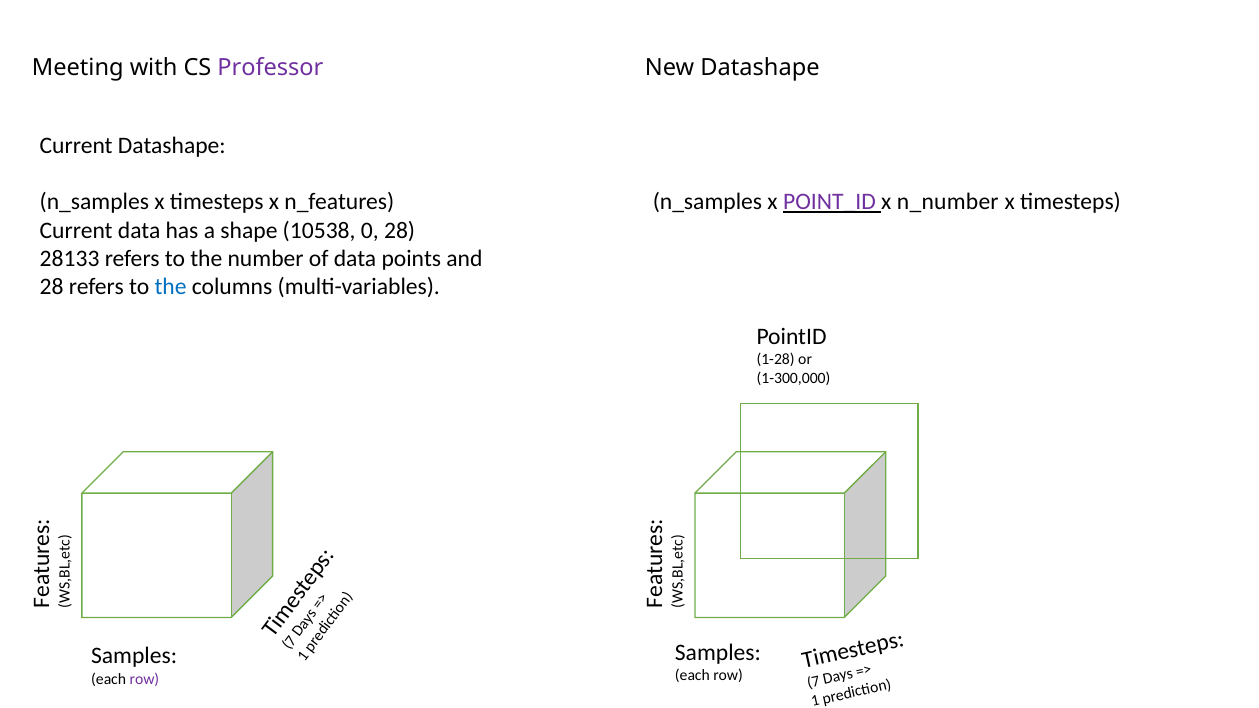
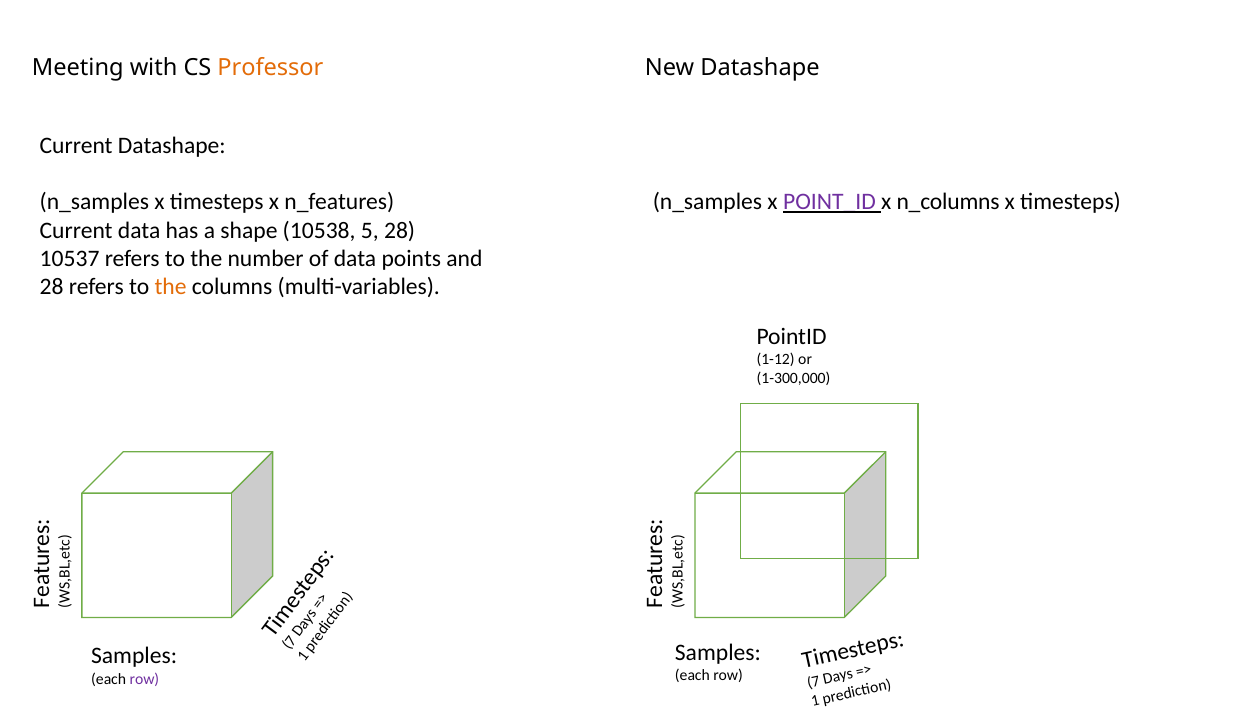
Professor colour: purple -> orange
n_number: n_number -> n_columns
0: 0 -> 5
28133: 28133 -> 10537
the at (171, 287) colour: blue -> orange
1-28: 1-28 -> 1-12
